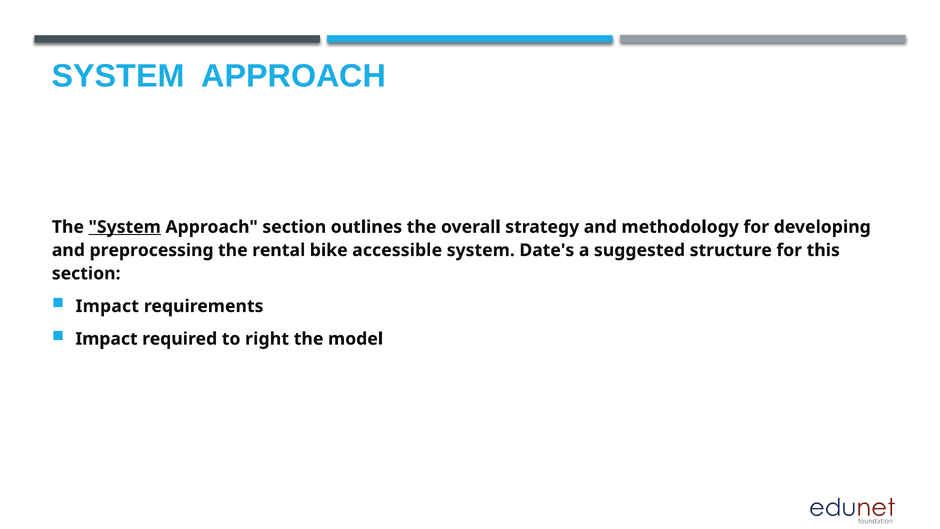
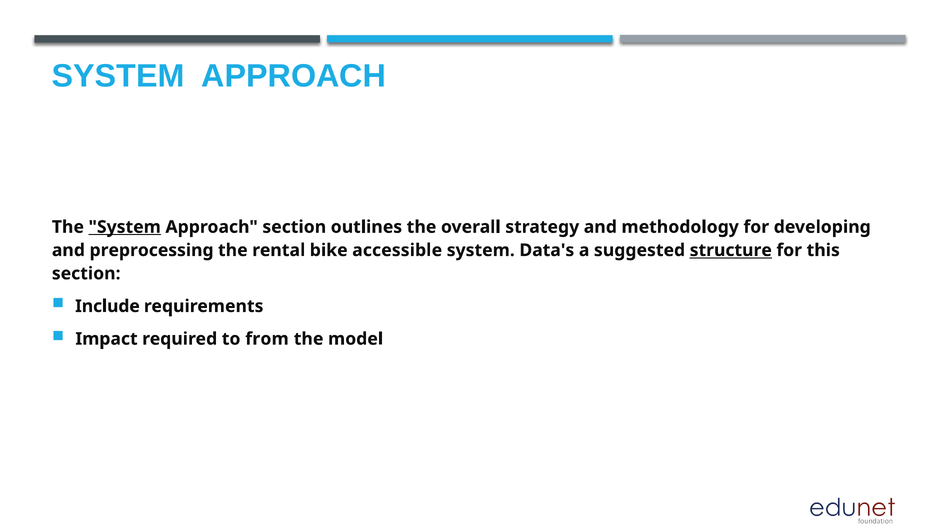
Date's: Date's -> Data's
structure underline: none -> present
Impact at (107, 306): Impact -> Include
right: right -> from
